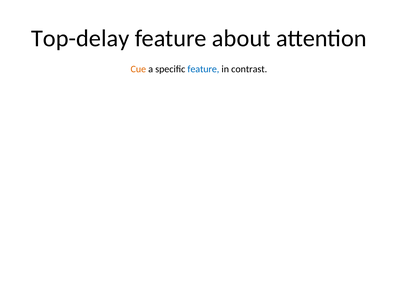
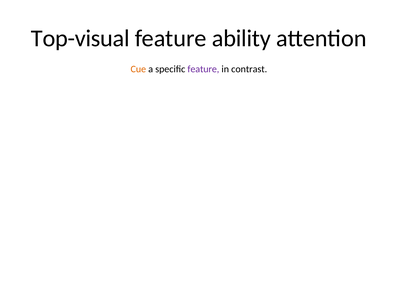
Top-delay: Top-delay -> Top-visual
about: about -> ability
feature at (203, 69) colour: blue -> purple
